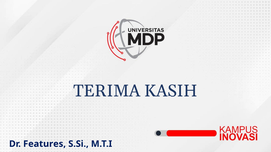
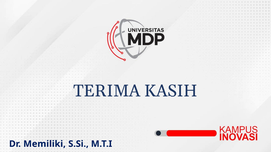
Features: Features -> Memiliki
